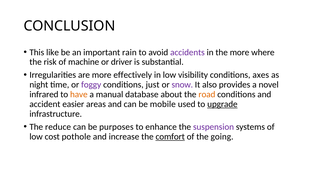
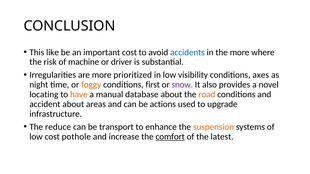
important rain: rain -> cost
accidents colour: purple -> blue
effectively: effectively -> prioritized
foggy colour: purple -> orange
just: just -> first
infrared: infrared -> locating
accident easier: easier -> about
mobile: mobile -> actions
upgrade underline: present -> none
purposes: purposes -> transport
suspension colour: purple -> orange
going: going -> latest
